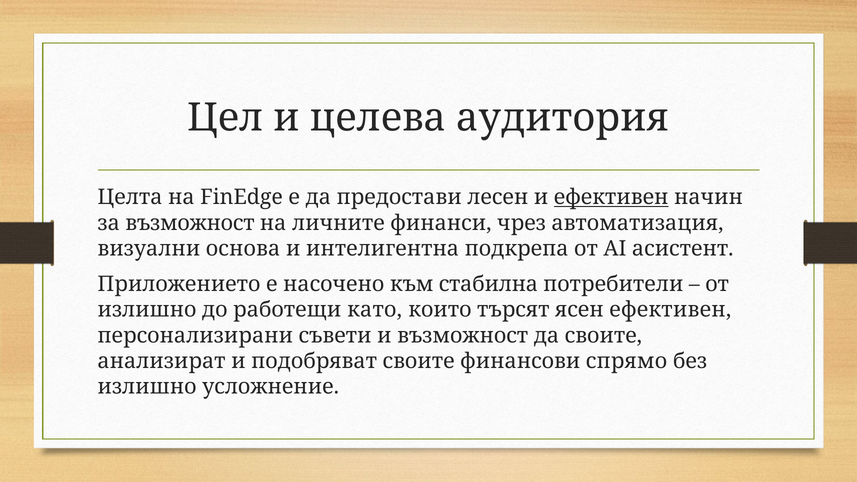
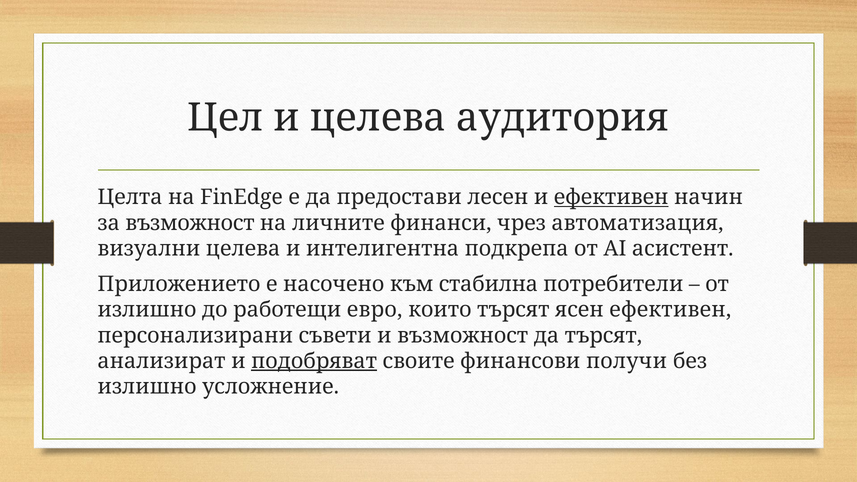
визуални основа: основа -> целева
като: като -> евро
да своите: своите -> търсят
подобряват underline: none -> present
спрямо: спрямо -> получи
